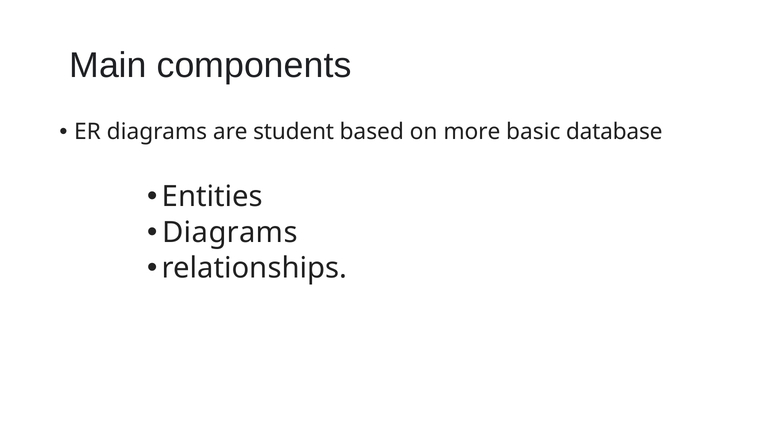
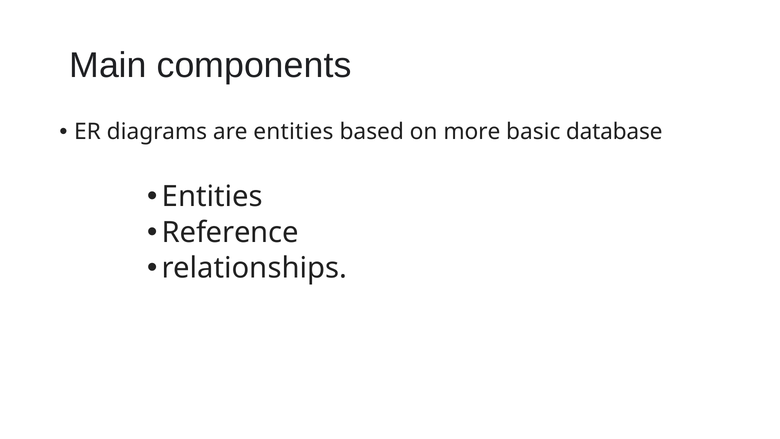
are student: student -> entities
Diagrams at (230, 232): Diagrams -> Reference
